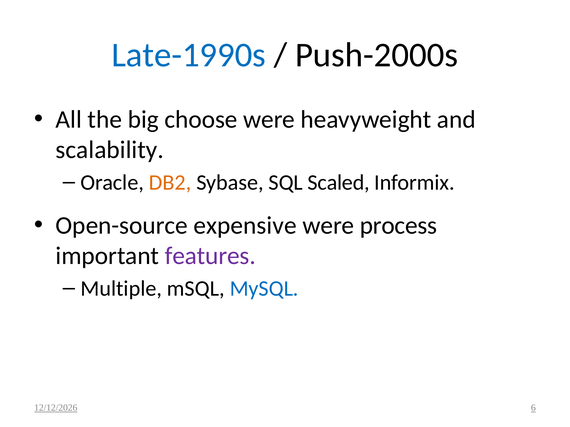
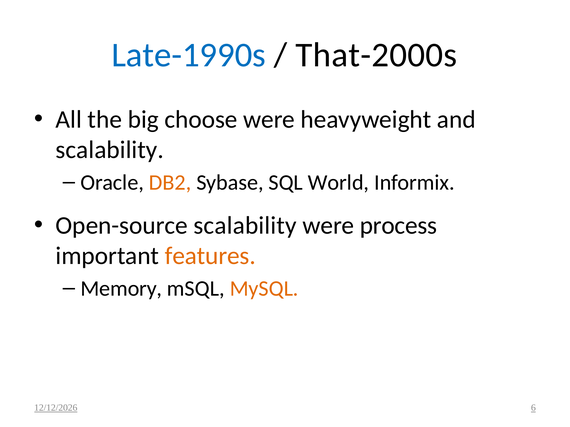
Push-2000s: Push-2000s -> That-2000s
Scaled: Scaled -> World
Open-source expensive: expensive -> scalability
features colour: purple -> orange
Multiple: Multiple -> Memory
MySQL colour: blue -> orange
